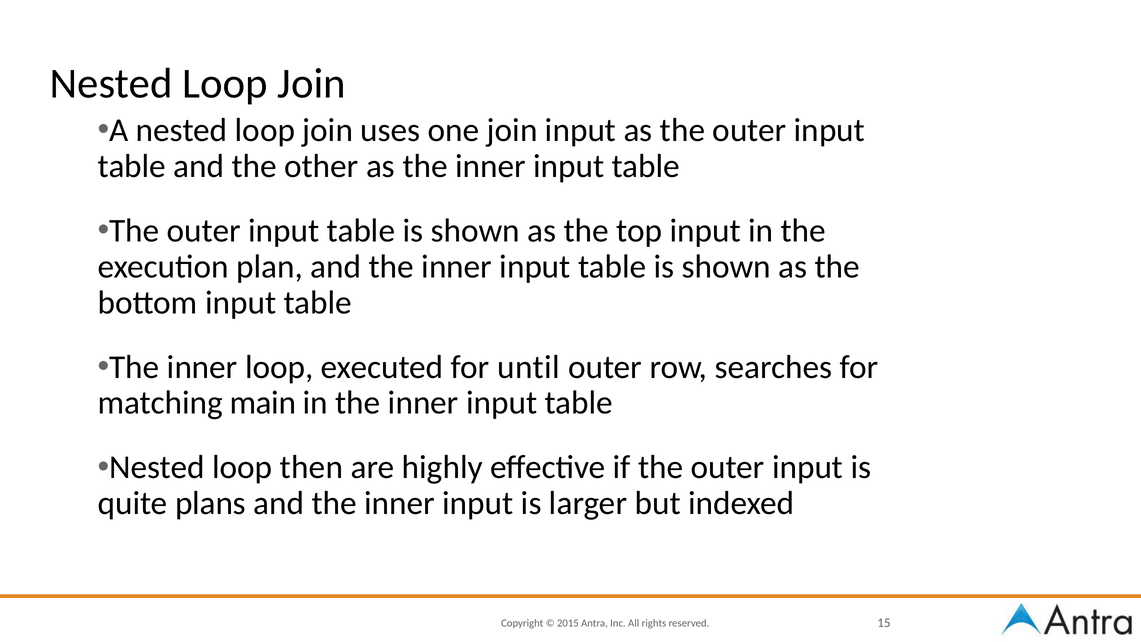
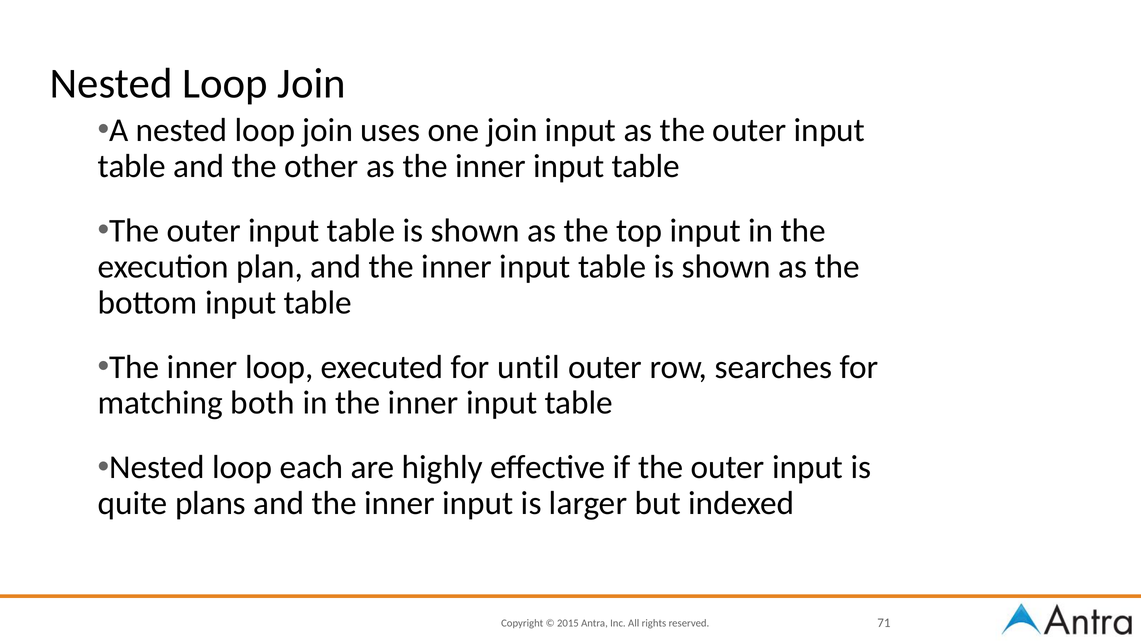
main: main -> both
then: then -> each
15: 15 -> 71
